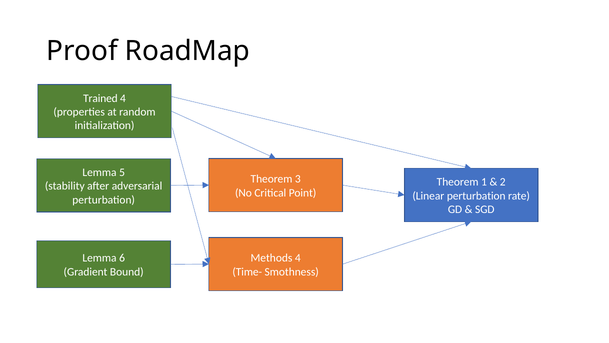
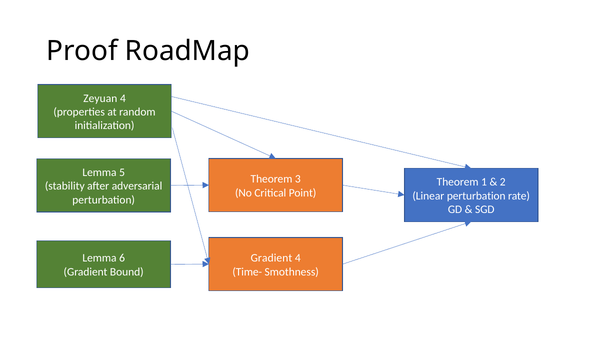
Trained: Trained -> Zeyuan
Methods at (271, 258): Methods -> Gradient
